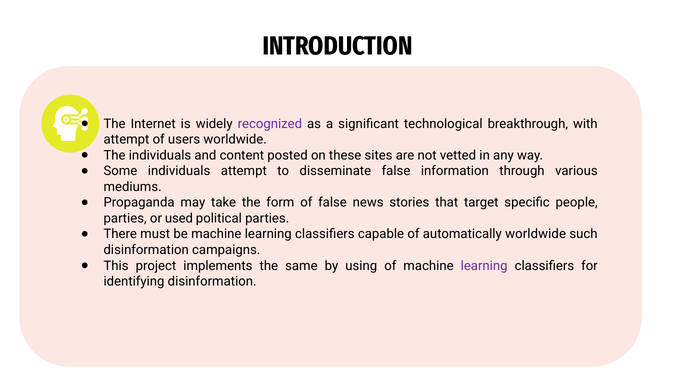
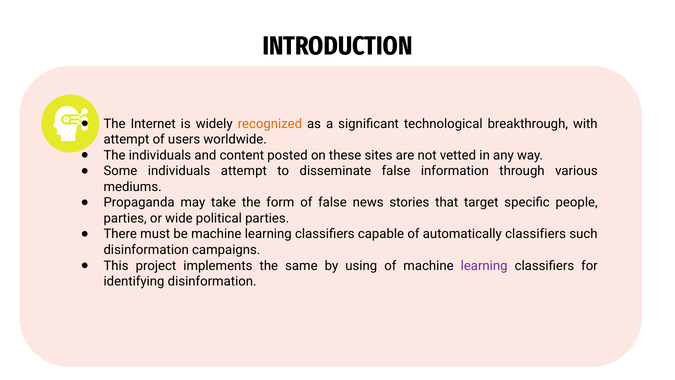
recognized colour: purple -> orange
used: used -> wide
automatically worldwide: worldwide -> classifiers
